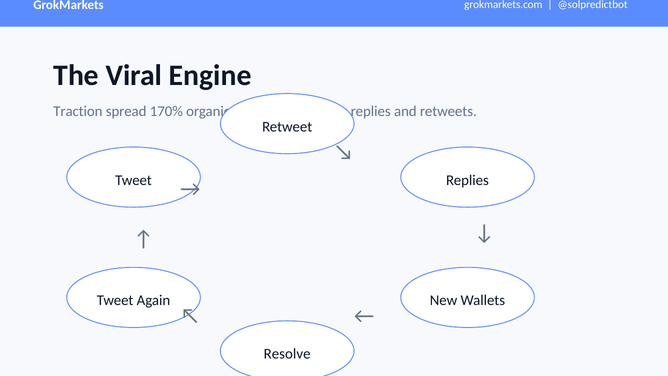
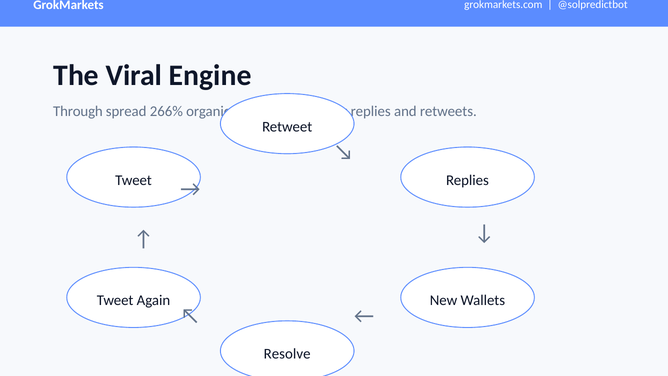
Traction at (78, 111): Traction -> Through
170%: 170% -> 266%
